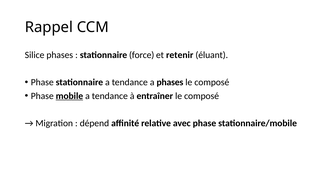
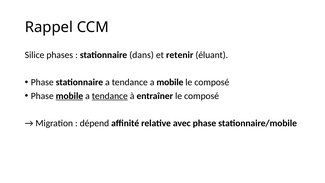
force: force -> dans
a phases: phases -> mobile
tendance at (110, 96) underline: none -> present
